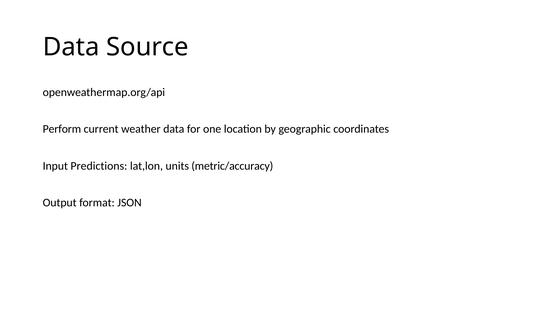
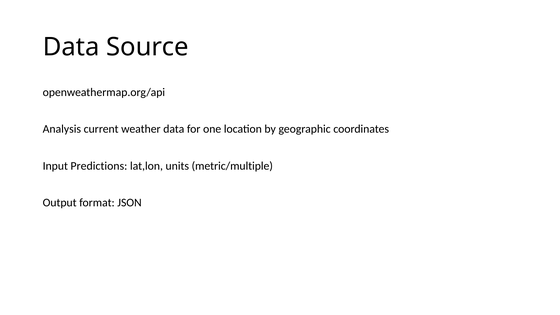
Perform: Perform -> Analysis
metric/accuracy: metric/accuracy -> metric/multiple
